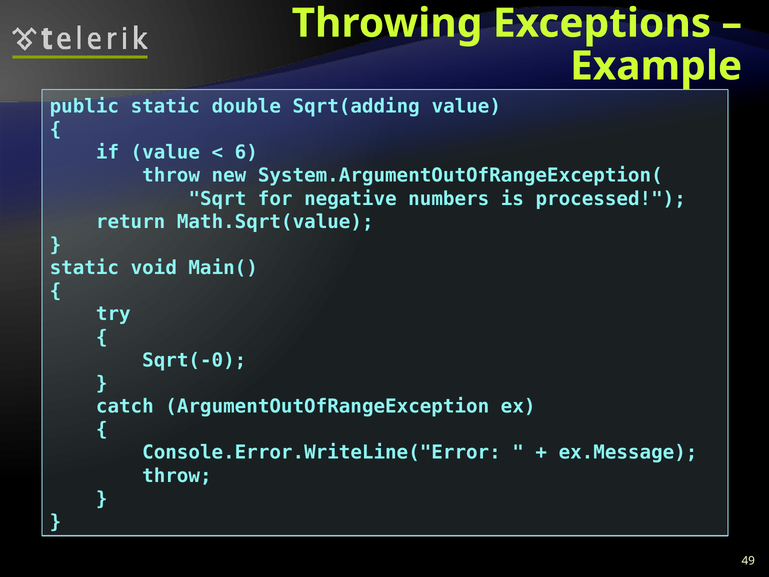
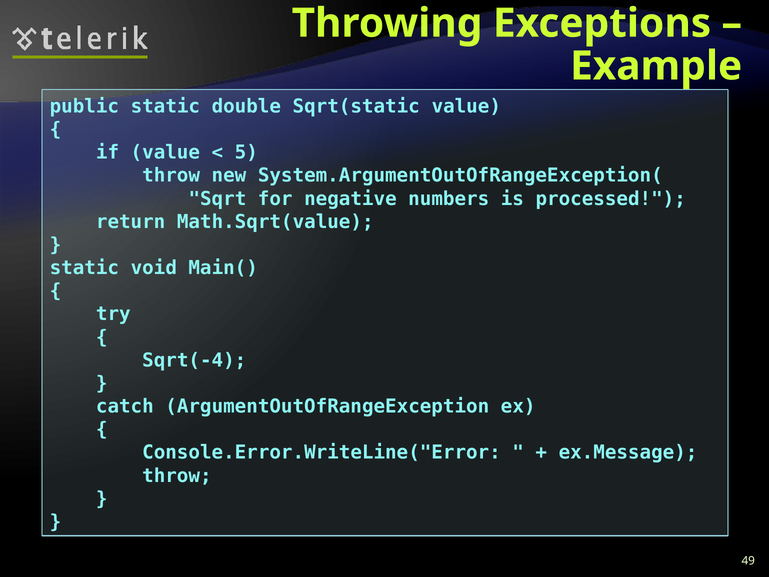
Sqrt(adding: Sqrt(adding -> Sqrt(static
6: 6 -> 5
Sqrt(-0: Sqrt(-0 -> Sqrt(-4
